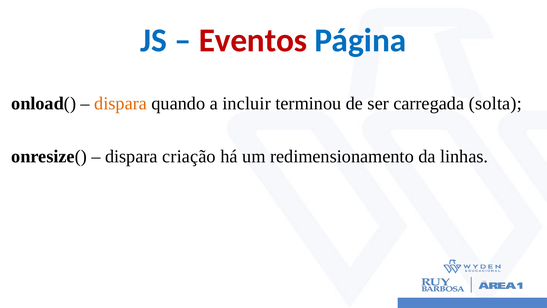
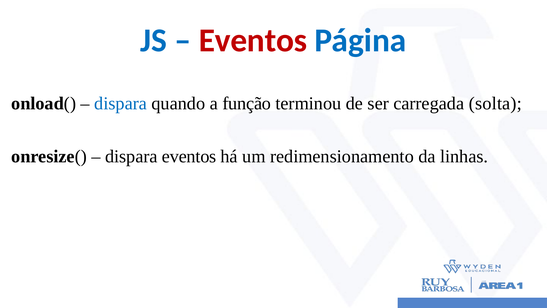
dispara at (121, 103) colour: orange -> blue
incluir: incluir -> função
dispara criação: criação -> eventos
